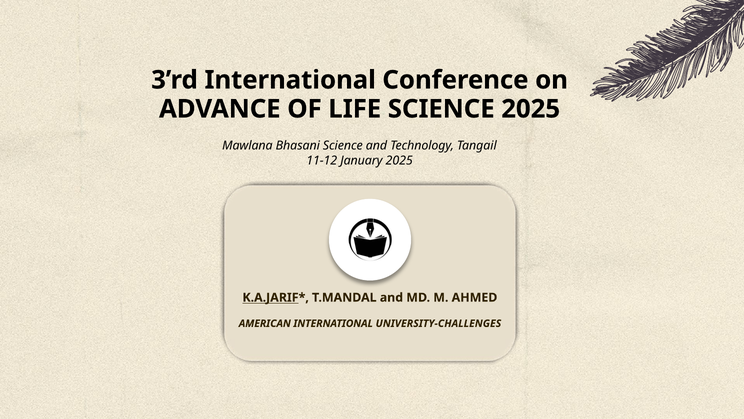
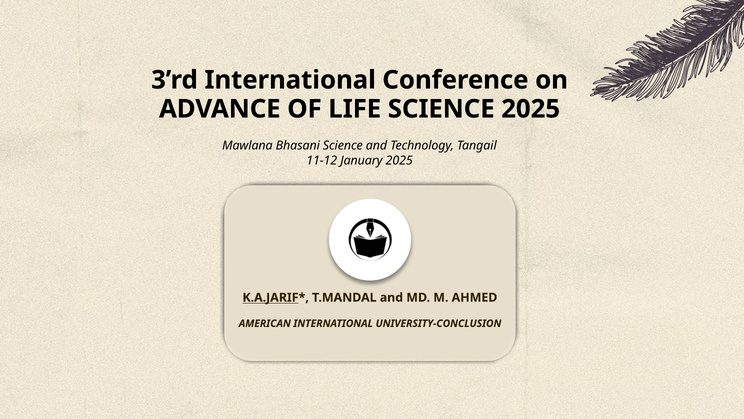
UNIVERSITY-CHALLENGES: UNIVERSITY-CHALLENGES -> UNIVERSITY-CONCLUSION
